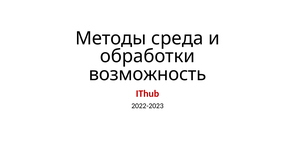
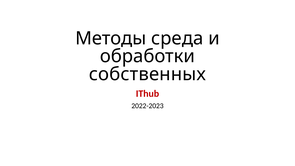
возможность: возможность -> собственных
